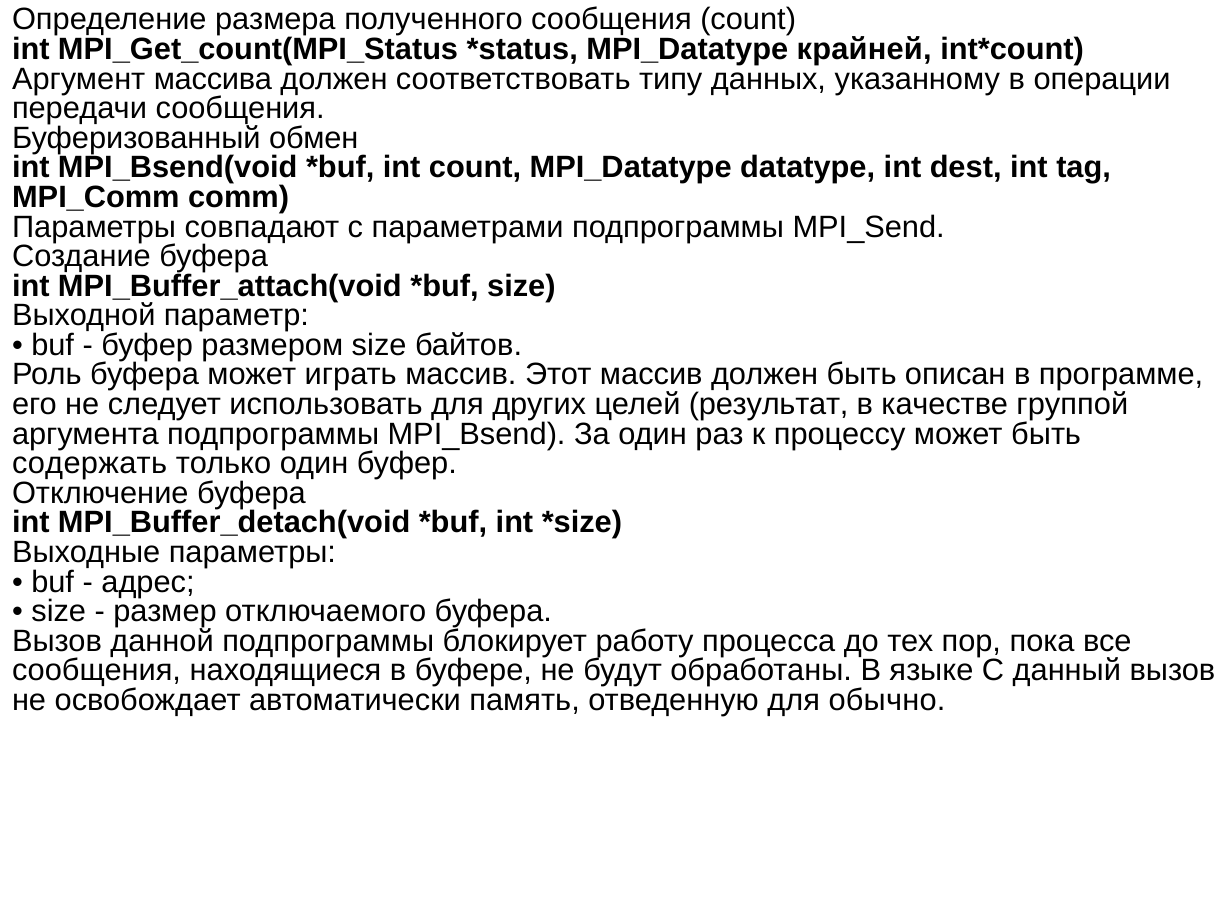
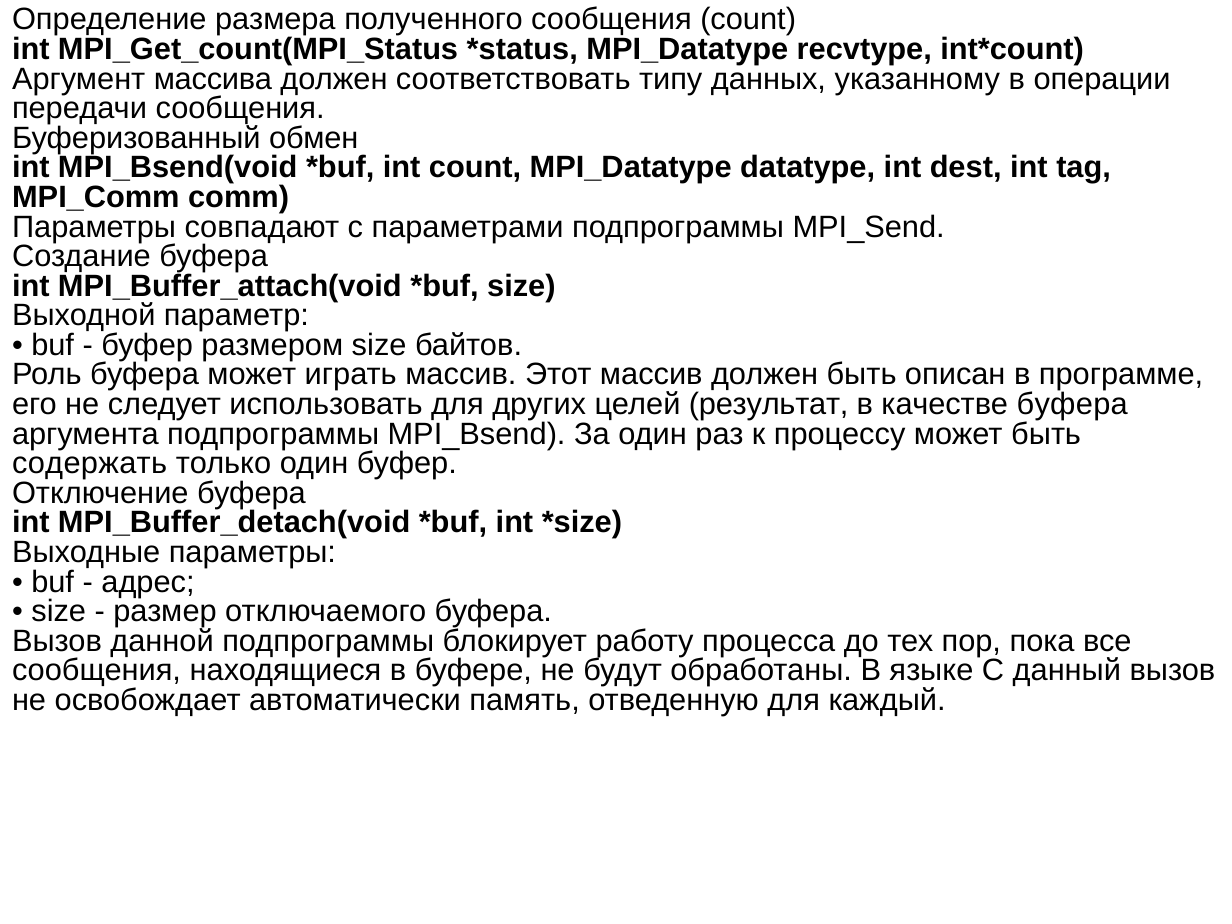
крайней: крайней -> recvtype
качестве группой: группой -> буфера
обычно: обычно -> каждый
